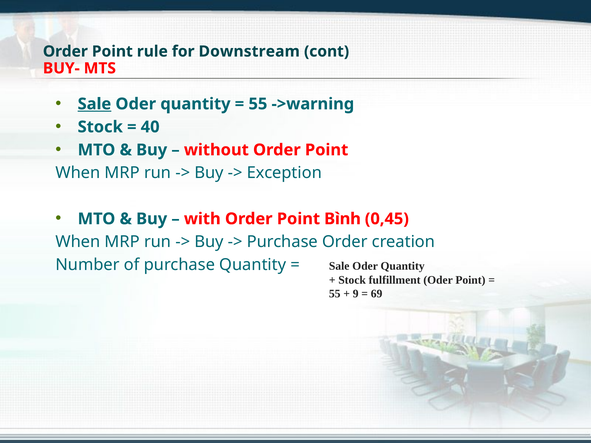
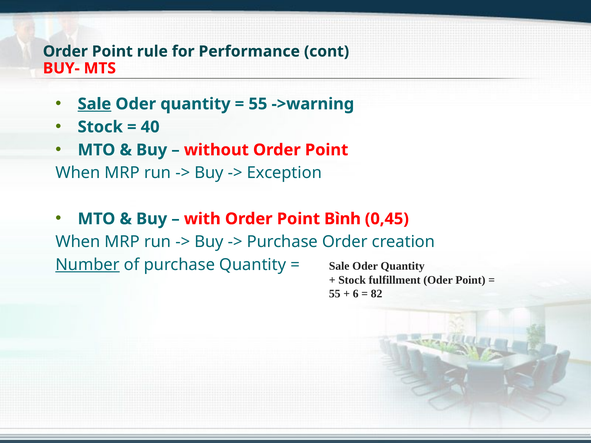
Downstream: Downstream -> Performance
Number underline: none -> present
9: 9 -> 6
69: 69 -> 82
